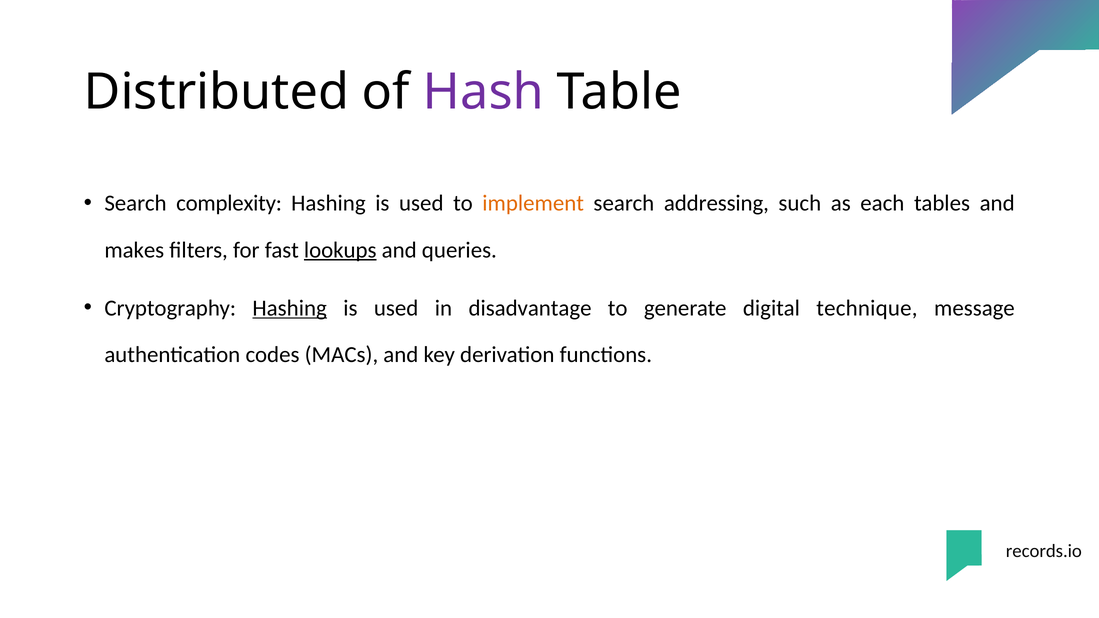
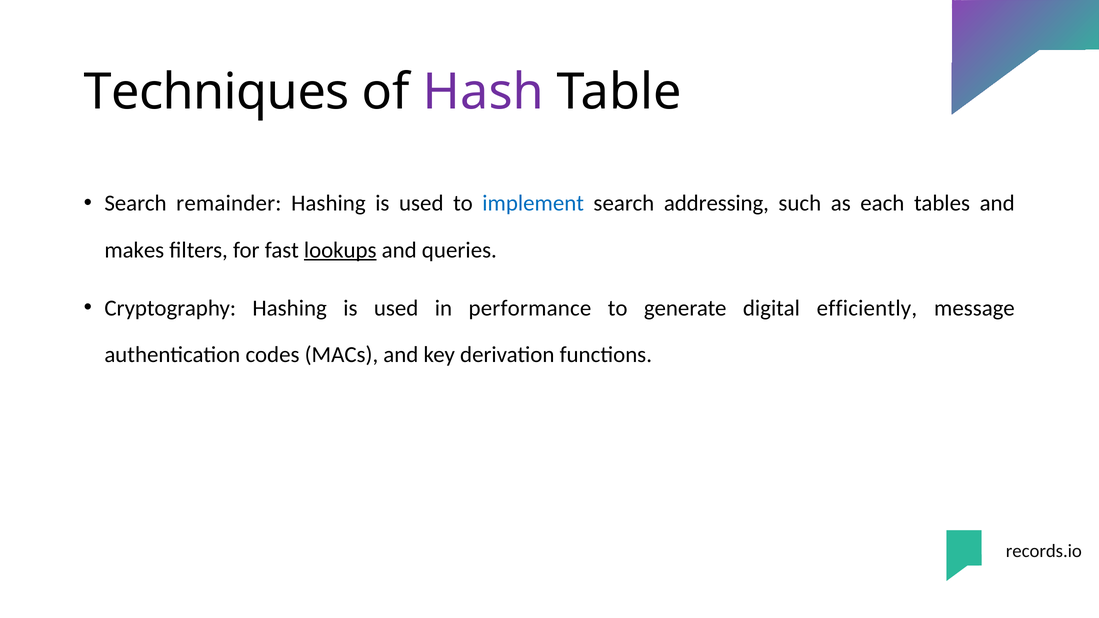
Distributed: Distributed -> Techniques
complexity: complexity -> remainder
implement colour: orange -> blue
Hashing at (290, 308) underline: present -> none
disadvantage: disadvantage -> performance
technique: technique -> efficiently
